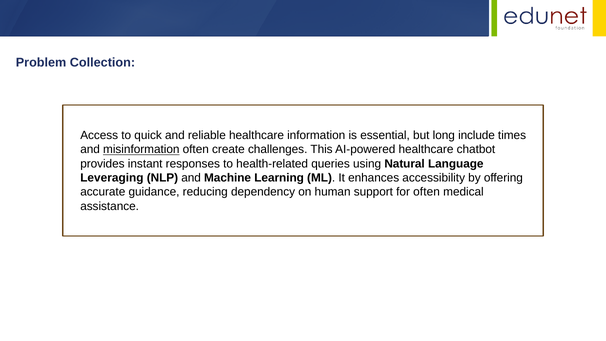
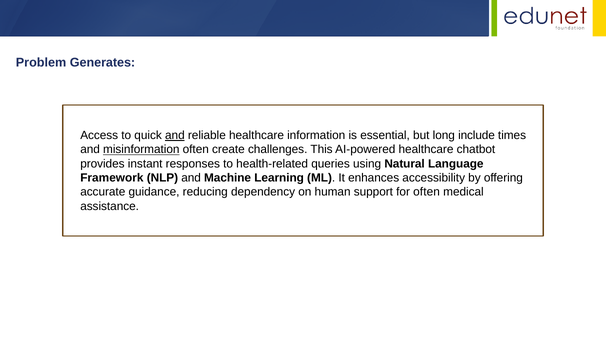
Collection: Collection -> Generates
and at (175, 135) underline: none -> present
Leveraging: Leveraging -> Framework
